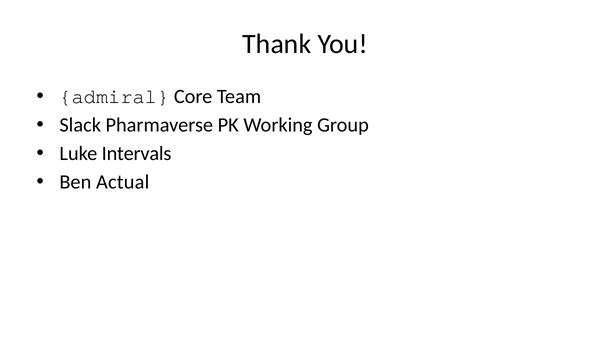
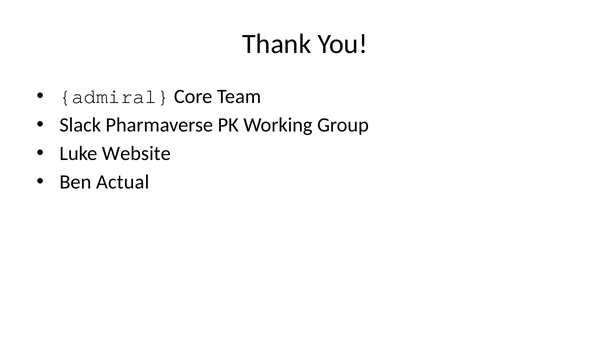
Intervals: Intervals -> Website
